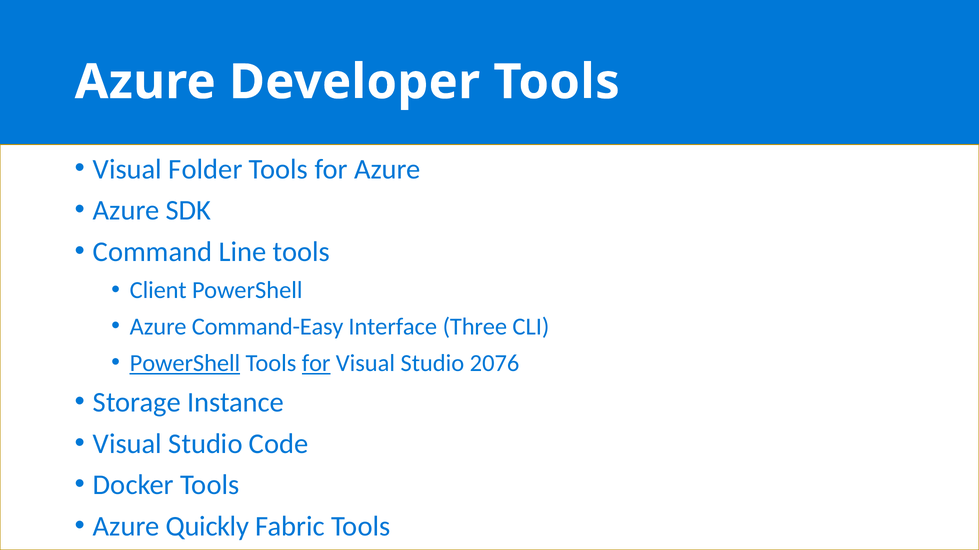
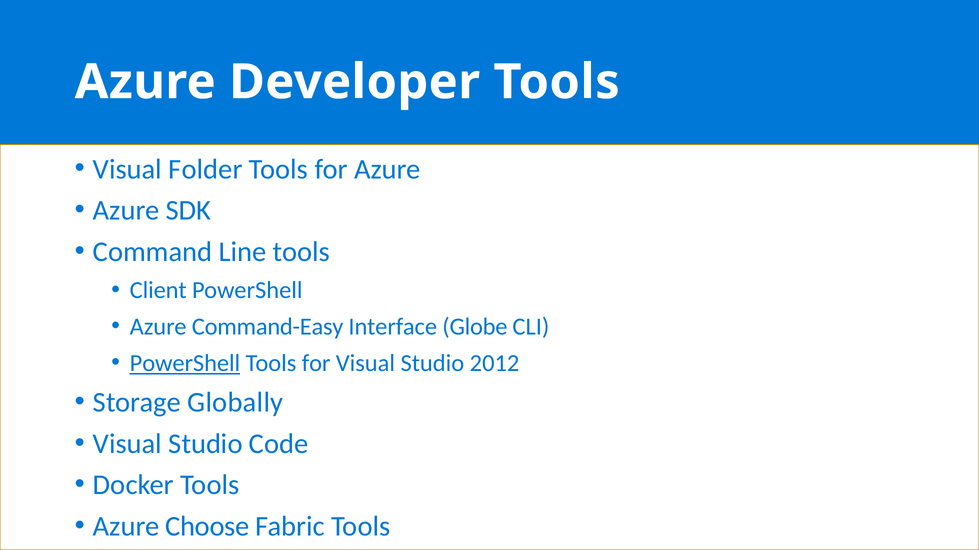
Three: Three -> Globe
for at (316, 364) underline: present -> none
2076: 2076 -> 2012
Instance: Instance -> Globally
Quickly: Quickly -> Choose
